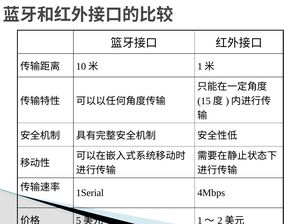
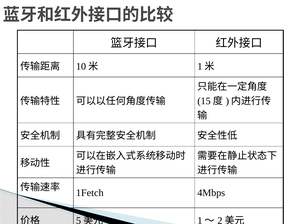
1Serial: 1Serial -> 1Fetch
